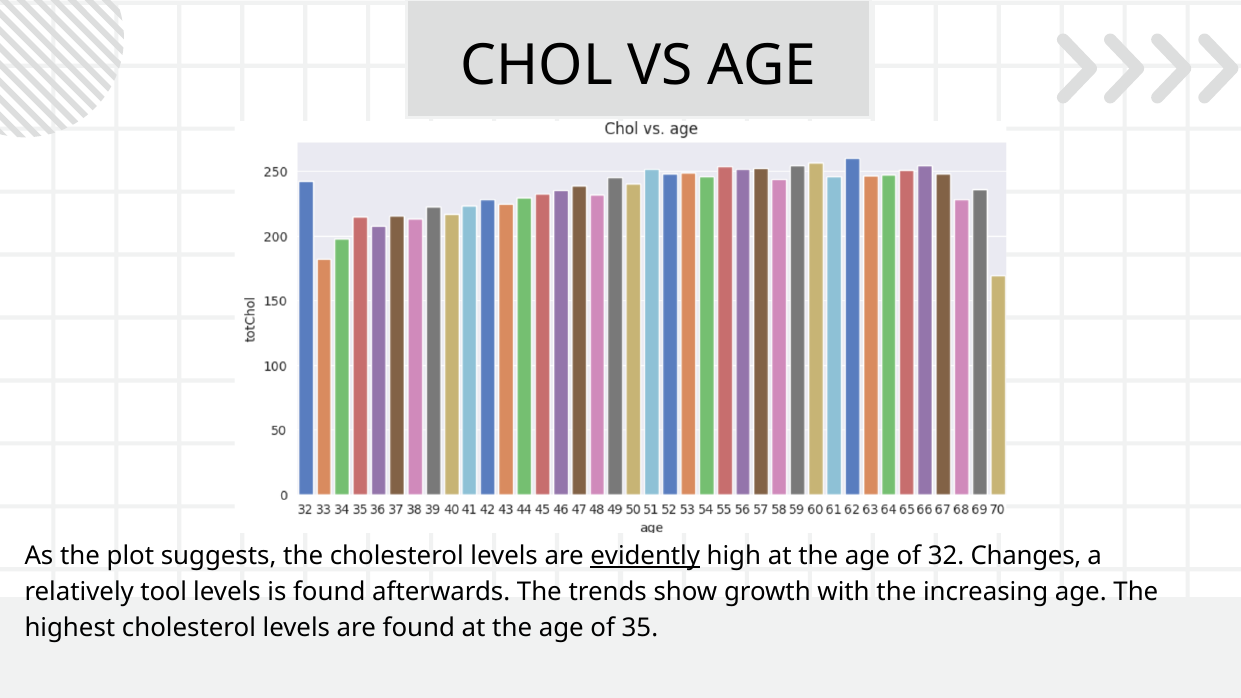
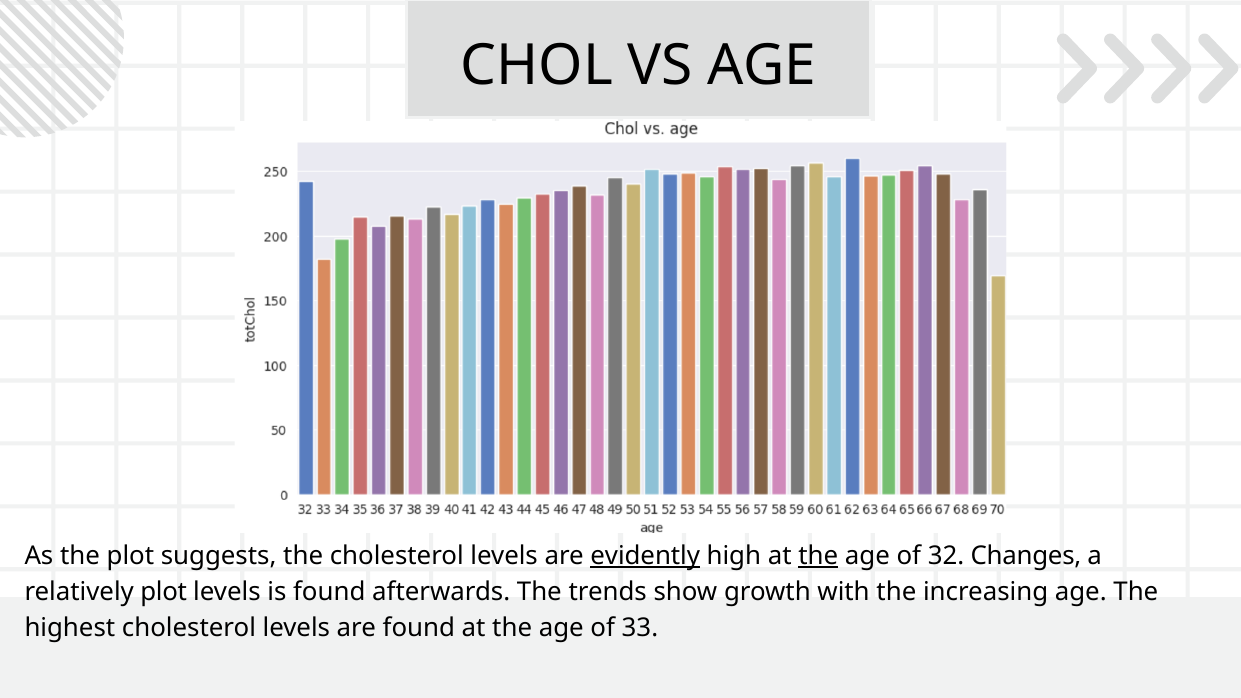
the at (818, 556) underline: none -> present
relatively tool: tool -> plot
35: 35 -> 33
